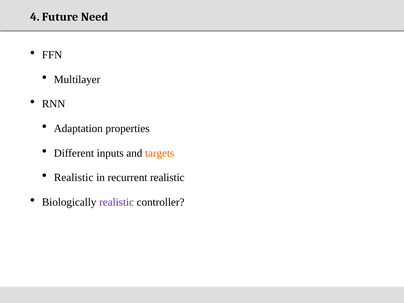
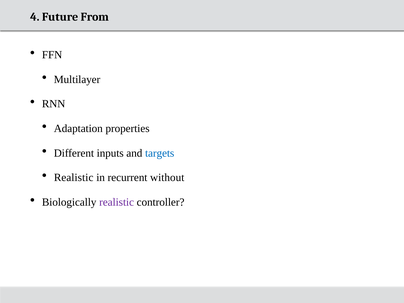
Need: Need -> From
targets colour: orange -> blue
recurrent realistic: realistic -> without
